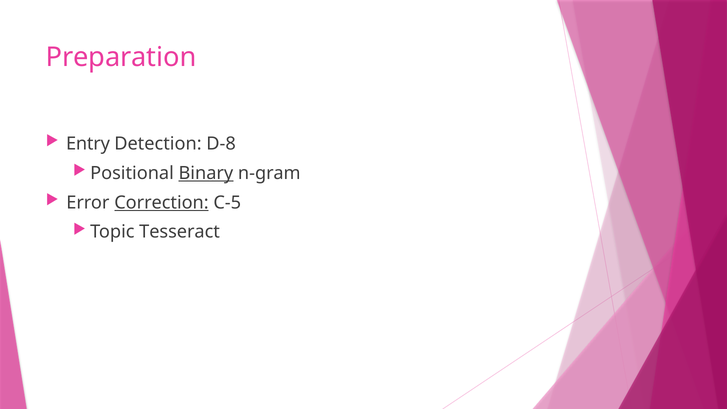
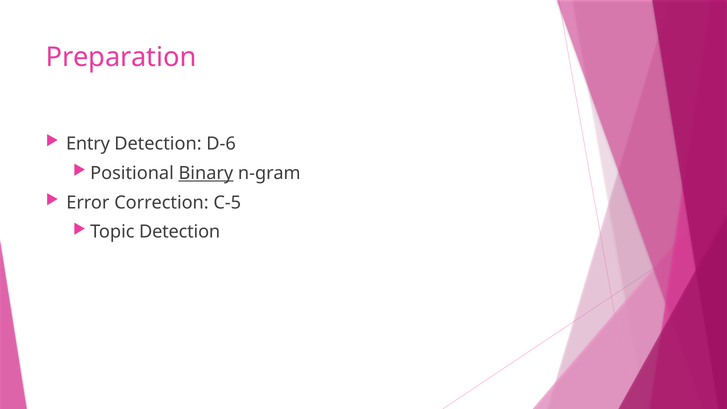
D-8: D-8 -> D-6
Correction underline: present -> none
Topic Tesseract: Tesseract -> Detection
